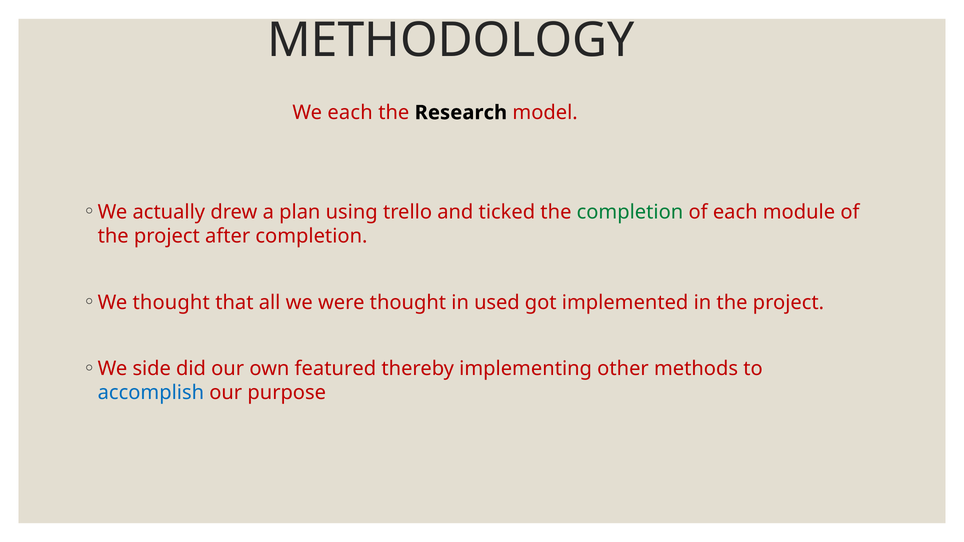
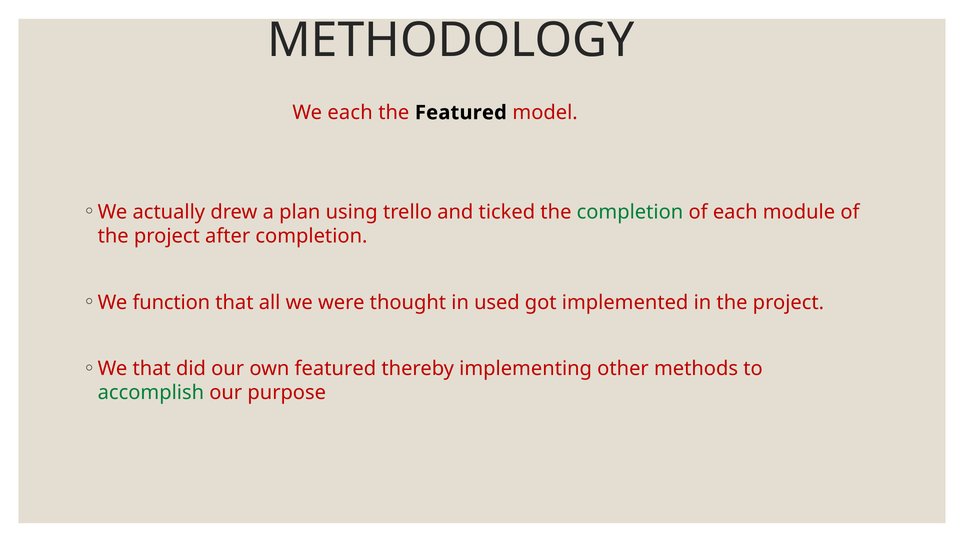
the Research: Research -> Featured
We thought: thought -> function
We side: side -> that
accomplish colour: blue -> green
